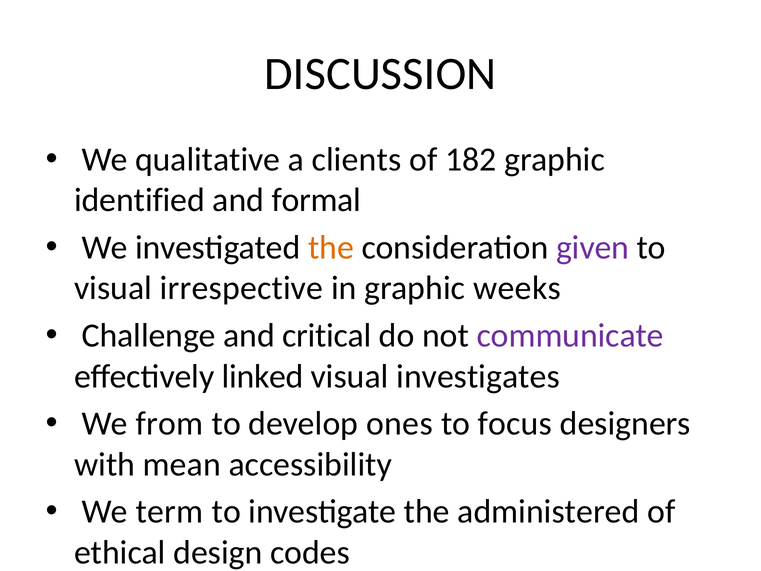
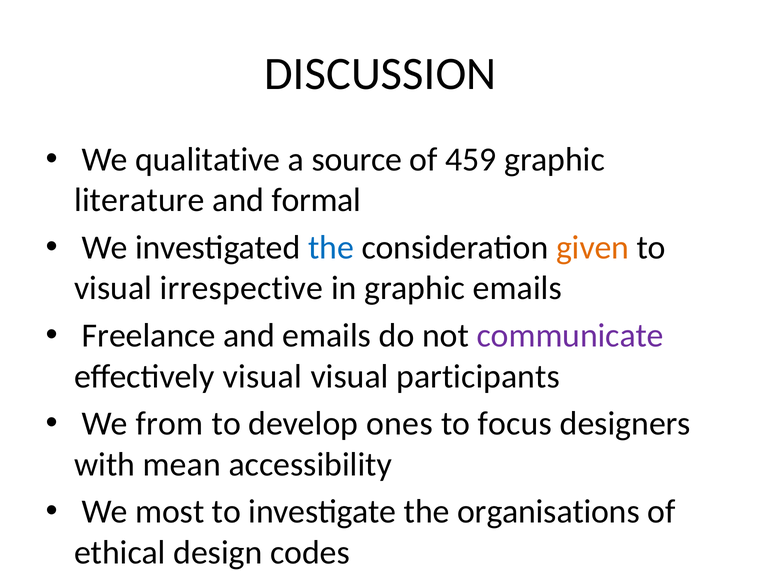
clients: clients -> source
182: 182 -> 459
identified: identified -> literature
the at (331, 248) colour: orange -> blue
given colour: purple -> orange
graphic weeks: weeks -> emails
Challenge: Challenge -> Freelance
and critical: critical -> emails
effectively linked: linked -> visual
investigates: investigates -> participants
term: term -> most
administered: administered -> organisations
